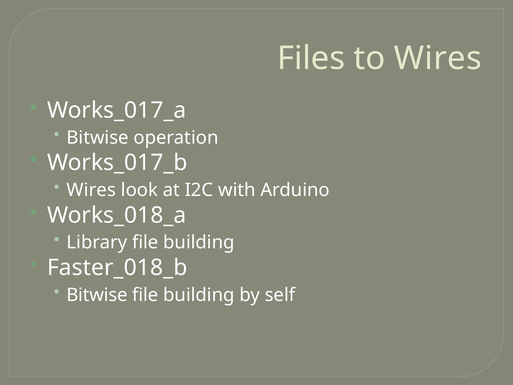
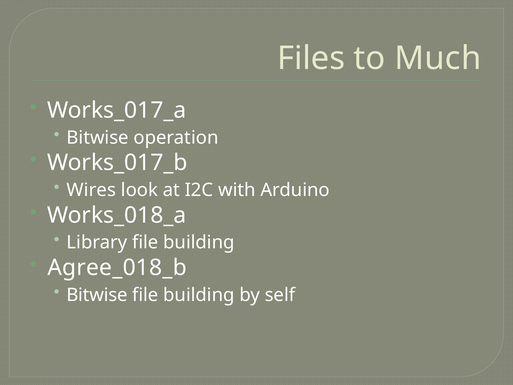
to Wires: Wires -> Much
Faster_018_b: Faster_018_b -> Agree_018_b
